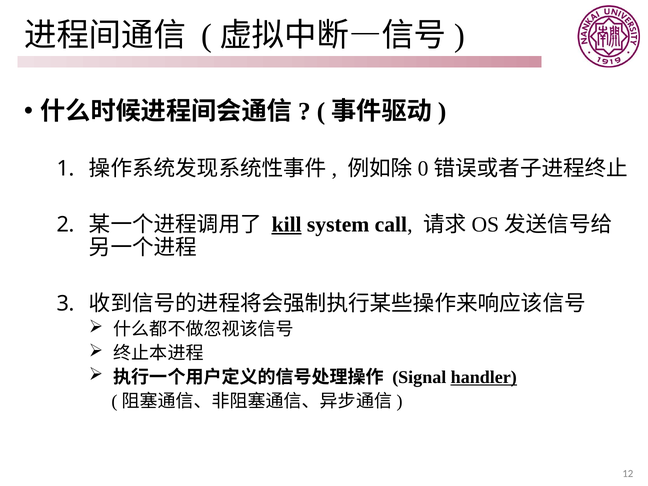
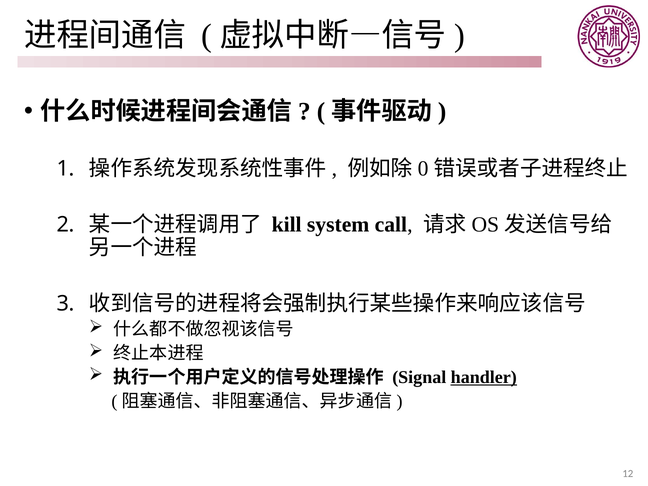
kill underline: present -> none
